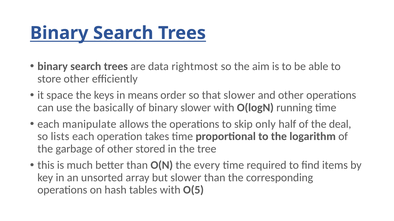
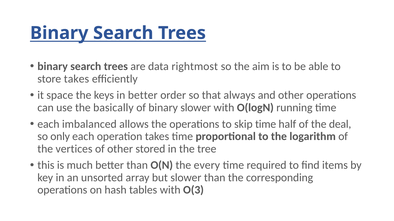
store other: other -> takes
in means: means -> better
that slower: slower -> always
manipulate: manipulate -> imbalanced
skip only: only -> time
lists: lists -> only
garbage: garbage -> vertices
O(5: O(5 -> O(3
